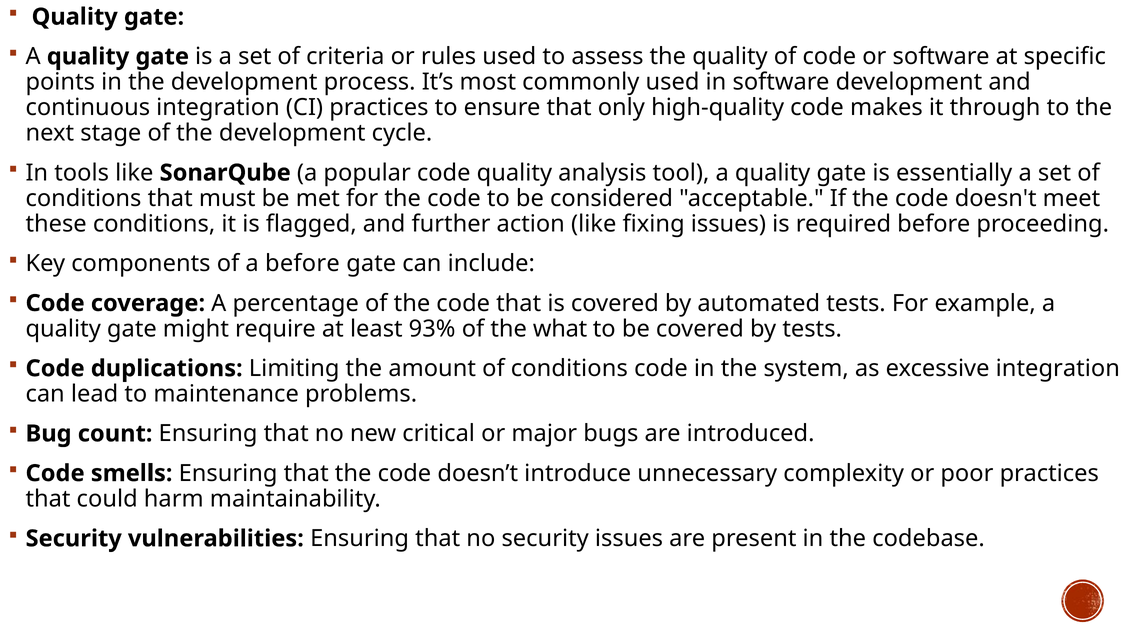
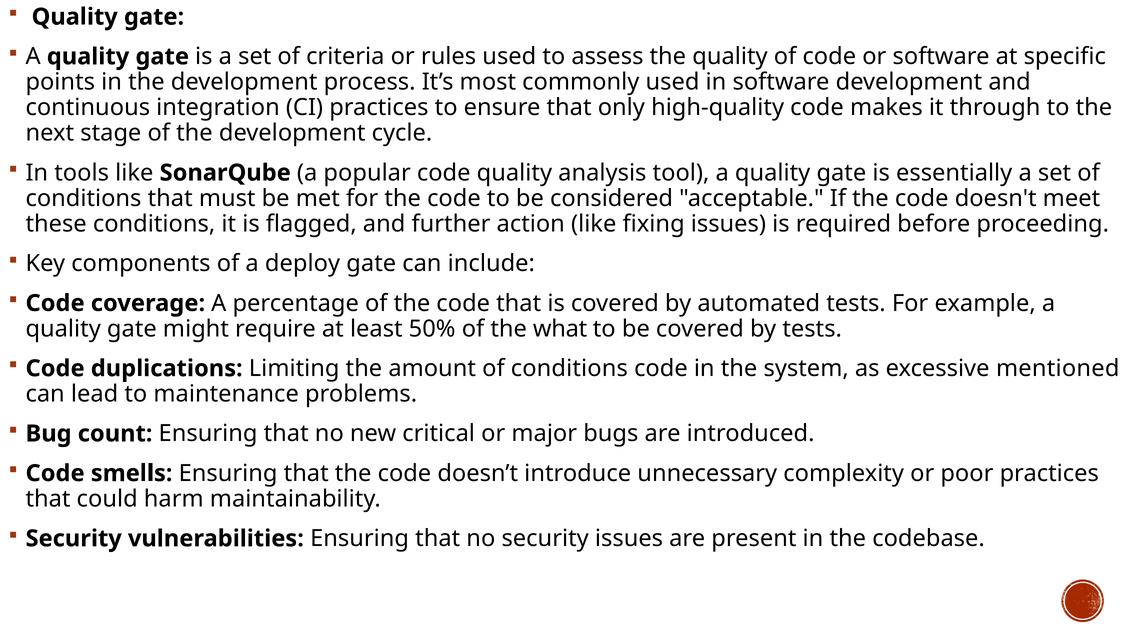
a before: before -> deploy
93%: 93% -> 50%
excessive integration: integration -> mentioned
